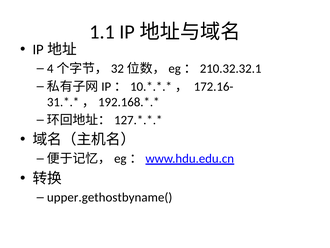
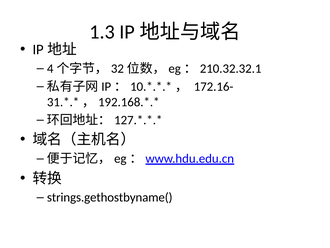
1.1: 1.1 -> 1.3
upper.gethostbyname(: upper.gethostbyname( -> strings.gethostbyname(
